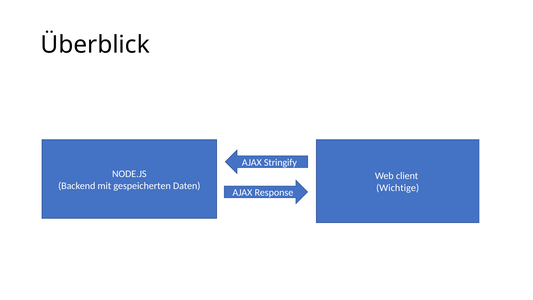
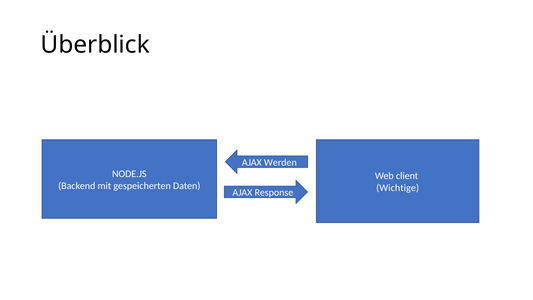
Stringify: Stringify -> Werden
